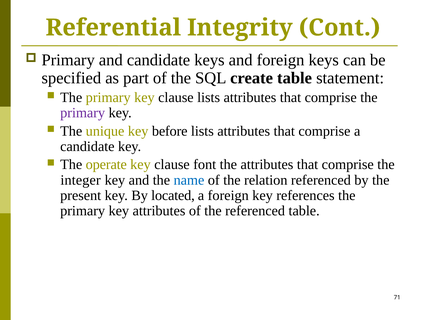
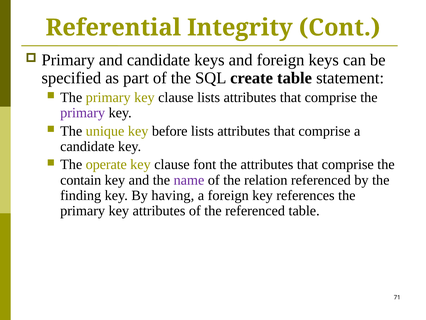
integer: integer -> contain
name colour: blue -> purple
present: present -> finding
located: located -> having
